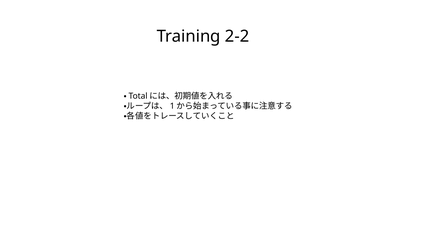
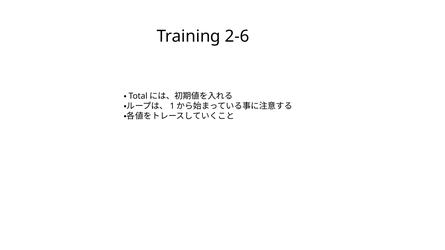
2-2: 2-2 -> 2-6
